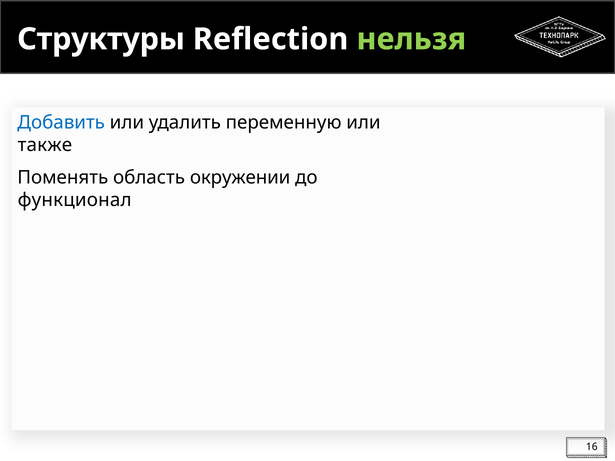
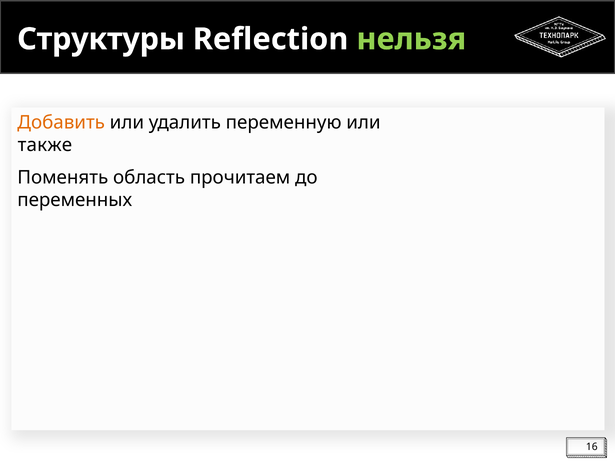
Добавить colour: blue -> orange
окружении: окружении -> прочитаем
функционал: функционал -> переменных
